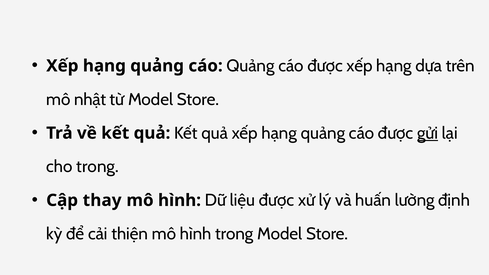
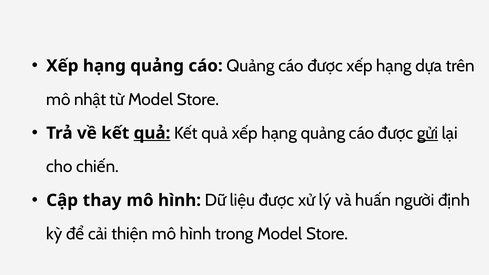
quả at (152, 133) underline: none -> present
cho trong: trong -> chiến
lường: lường -> người
